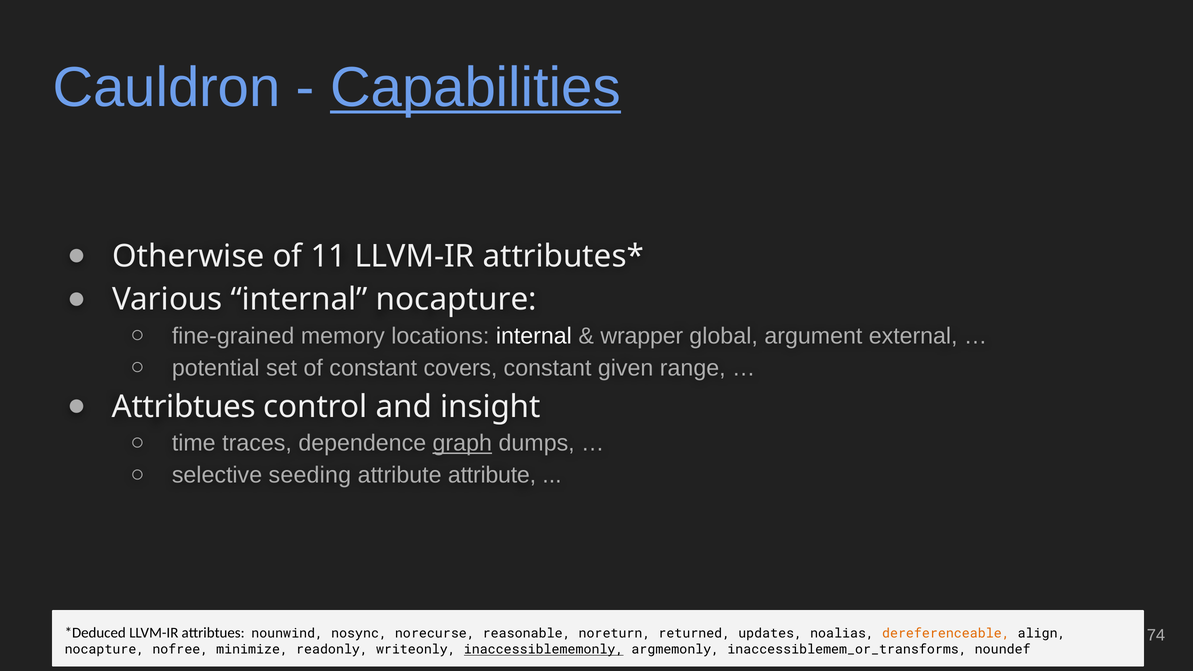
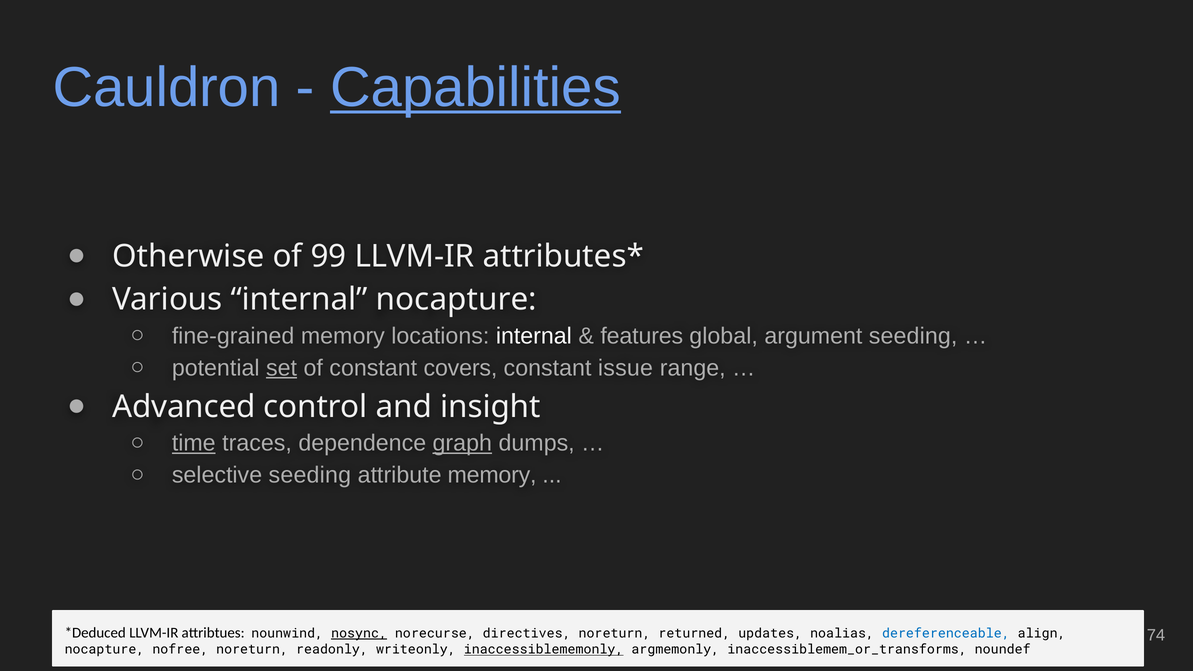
11: 11 -> 99
wrapper: wrapper -> features
argument external: external -> seeding
set underline: none -> present
given: given -> issue
Attribtues at (184, 407): Attribtues -> Advanced
time underline: none -> present
attribute attribute: attribute -> memory
nosync underline: none -> present
reasonable: reasonable -> directives
dereferenceable colour: orange -> blue
nofree minimize: minimize -> noreturn
